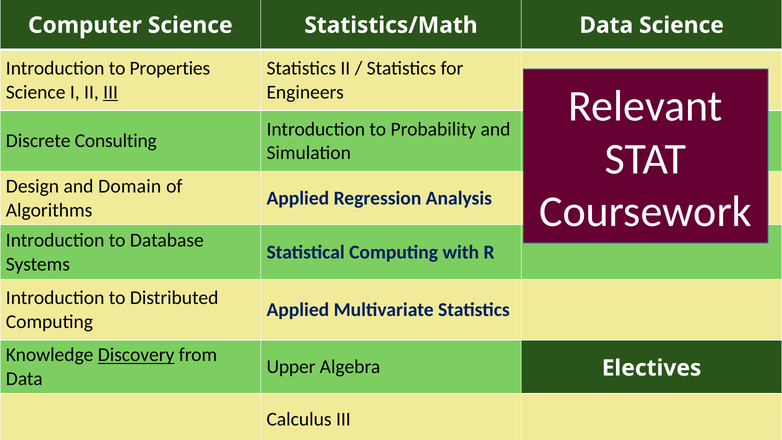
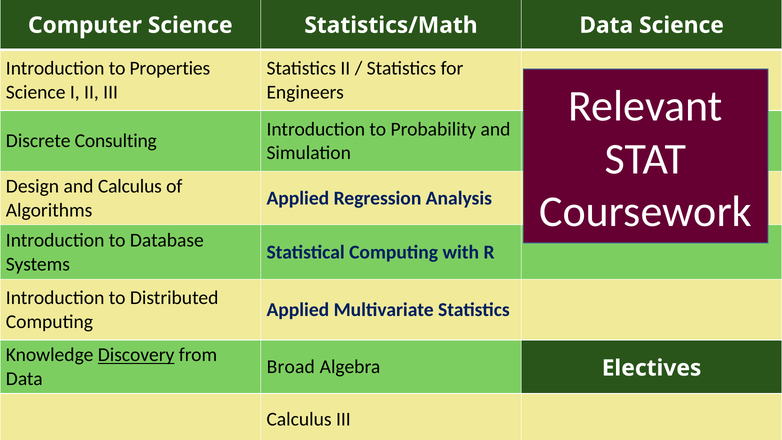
III at (111, 92) underline: present -> none
and Domain: Domain -> Calculus
Upper: Upper -> Broad
